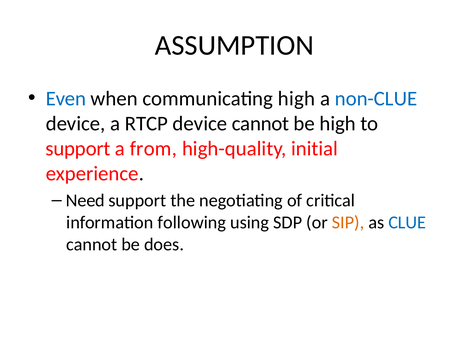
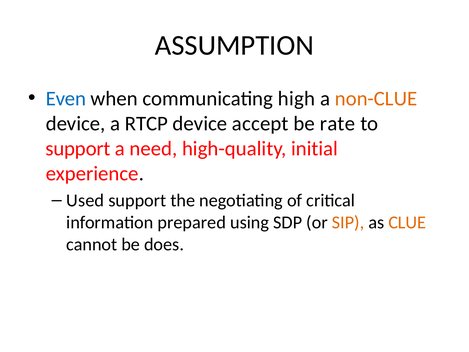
non-CLUE colour: blue -> orange
device cannot: cannot -> accept
be high: high -> rate
from: from -> need
Need: Need -> Used
following: following -> prepared
CLUE colour: blue -> orange
